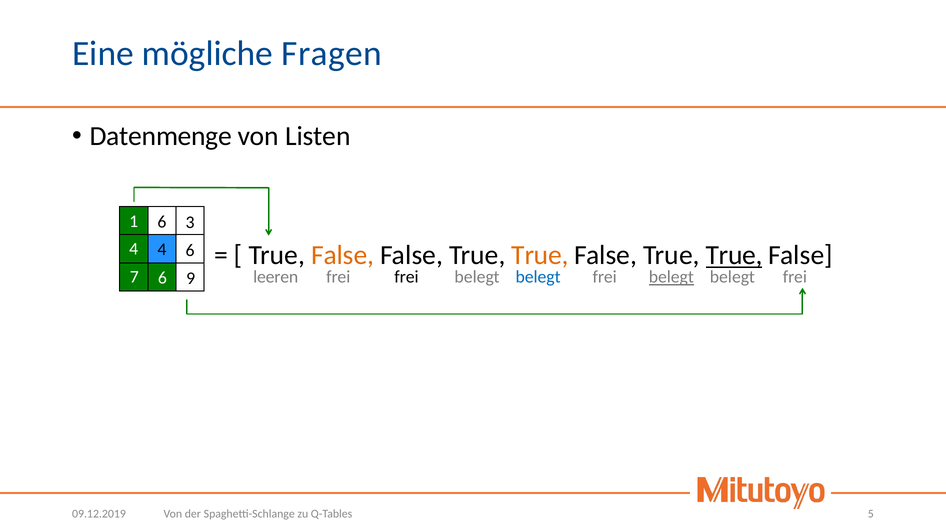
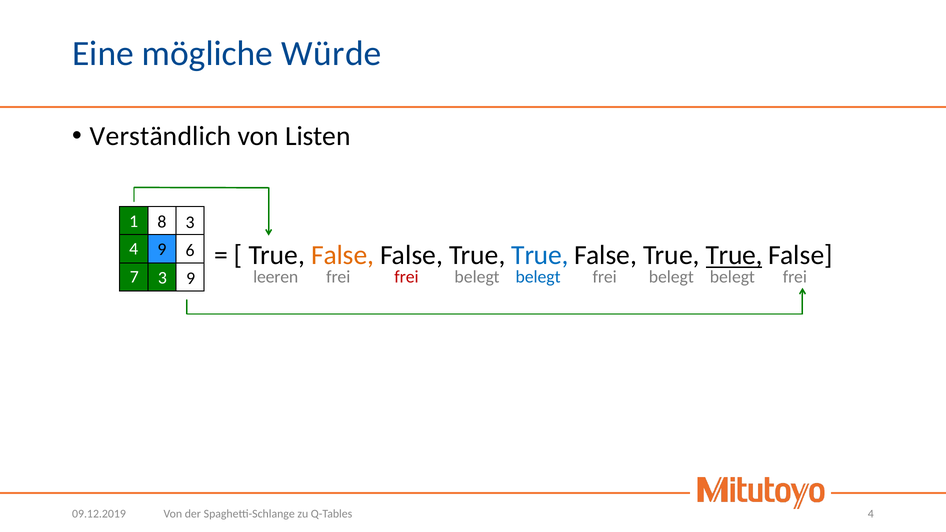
Fragen: Fragen -> Würde
Datenmenge: Datenmenge -> Verständlich
1 6: 6 -> 8
4 4: 4 -> 9
True at (540, 255) colour: orange -> blue
7 6: 6 -> 3
frei at (406, 277) colour: black -> red
belegt at (671, 277) underline: present -> none
Q-Tables 5: 5 -> 4
